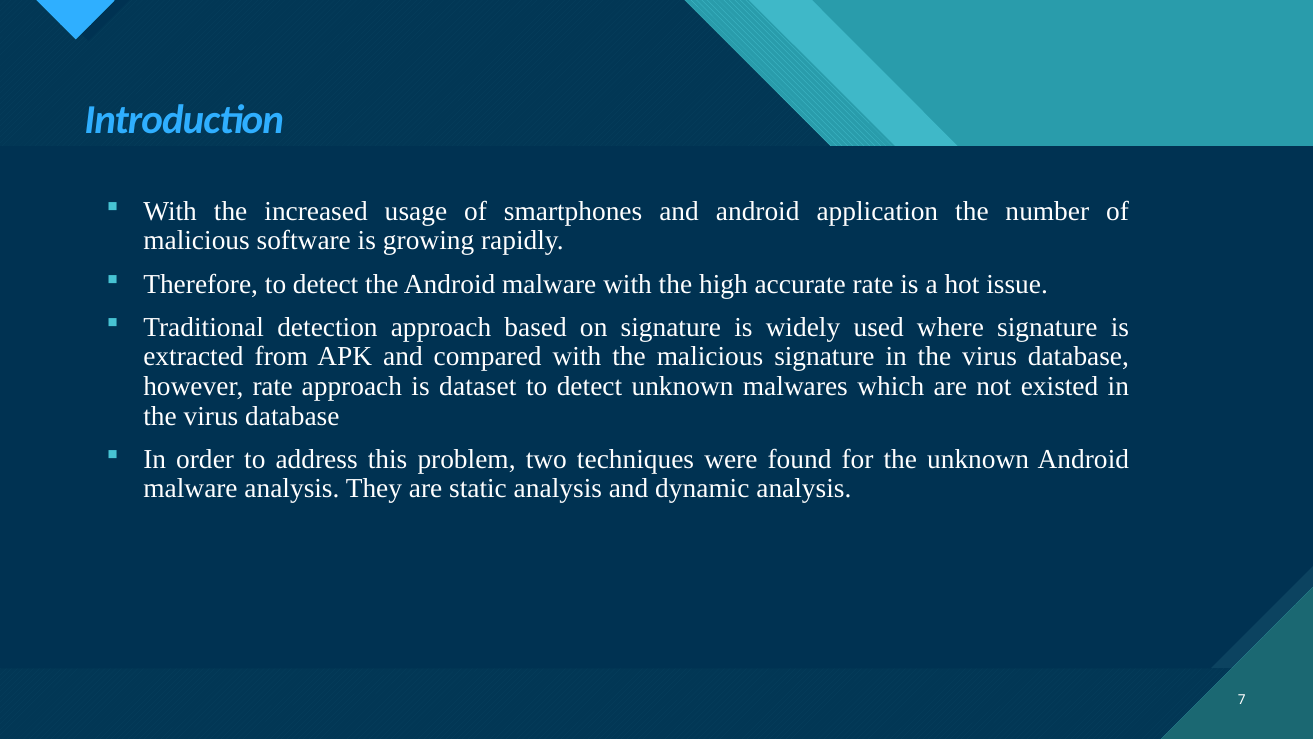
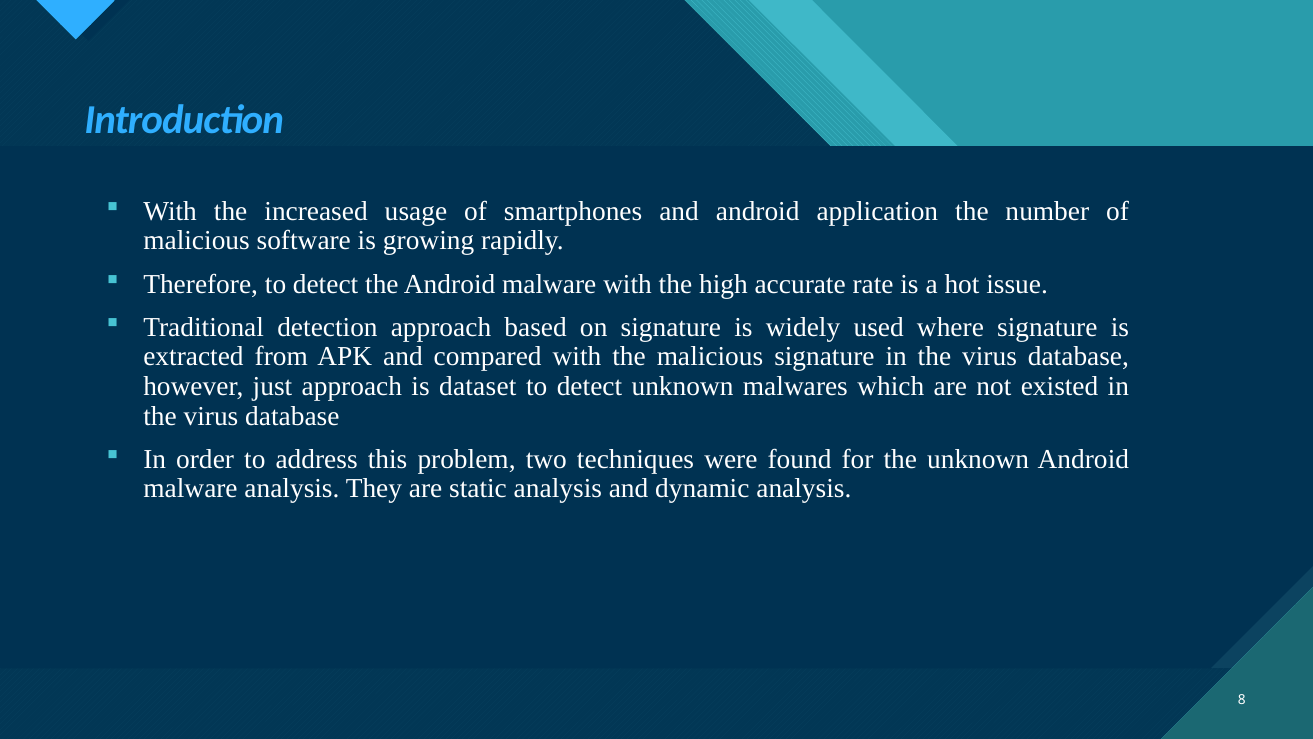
however rate: rate -> just
7: 7 -> 8
